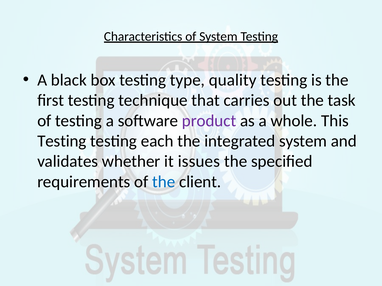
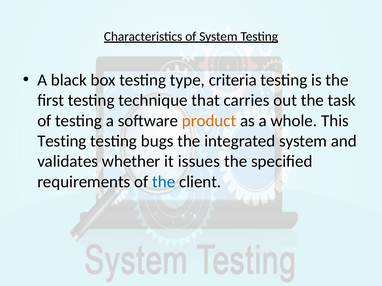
quality: quality -> criteria
product colour: purple -> orange
each: each -> bugs
